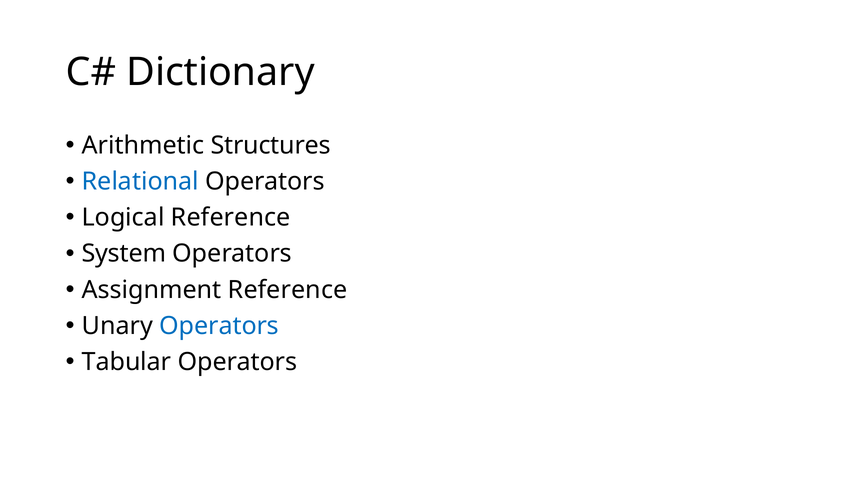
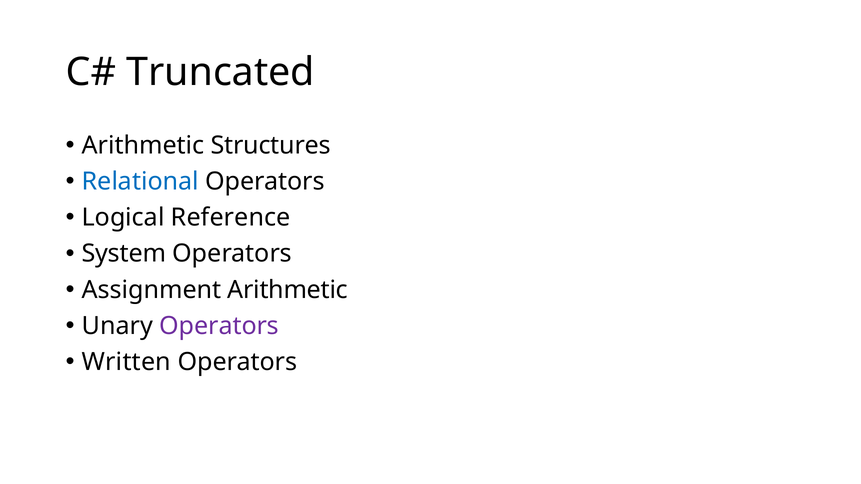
Dictionary: Dictionary -> Truncated
Assignment Reference: Reference -> Arithmetic
Operators at (219, 326) colour: blue -> purple
Tabular: Tabular -> Written
